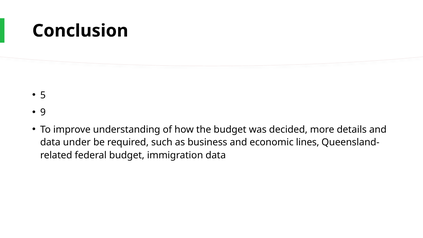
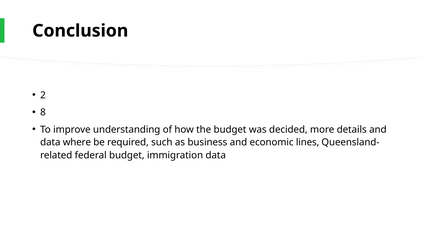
5: 5 -> 2
9: 9 -> 8
under: under -> where
